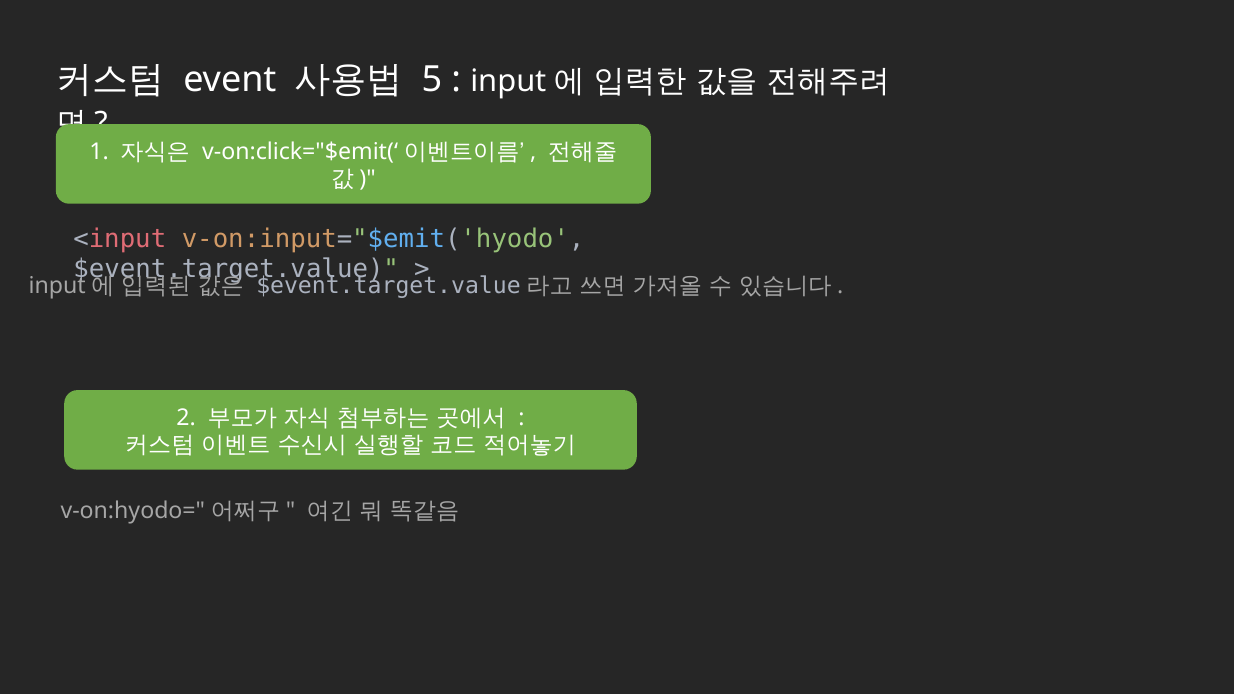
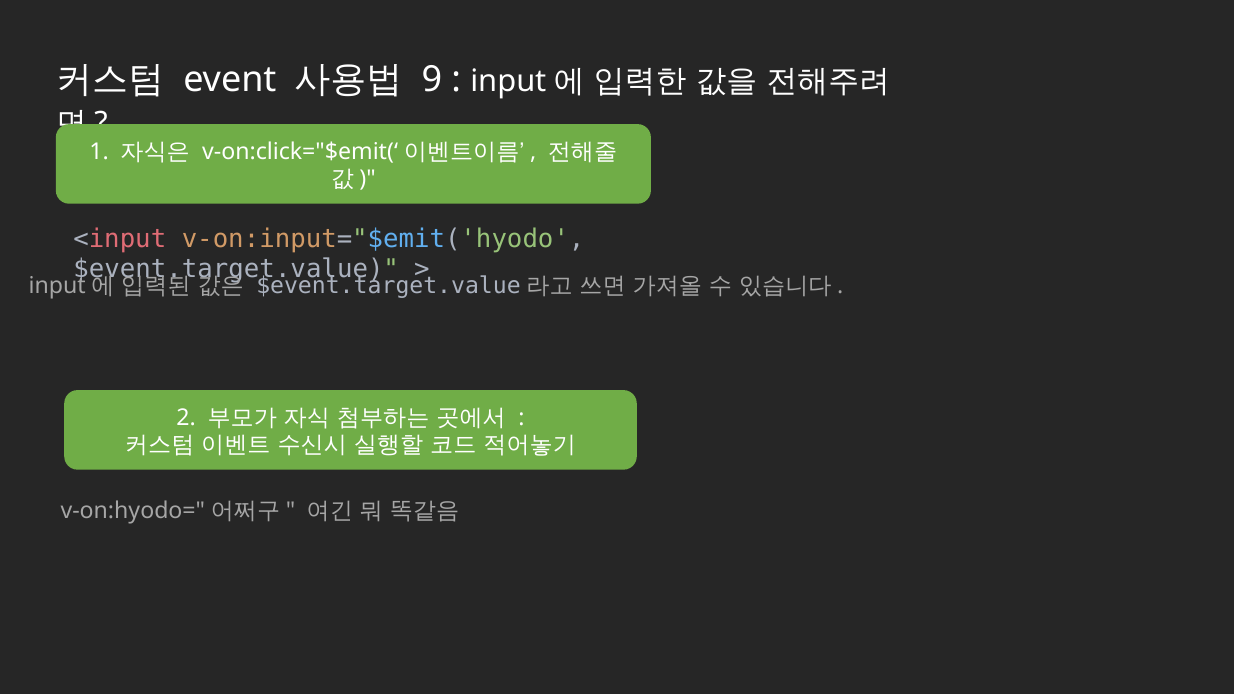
5: 5 -> 9
